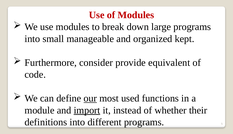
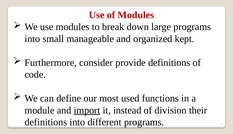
provide equivalent: equivalent -> definitions
our underline: present -> none
whether: whether -> division
